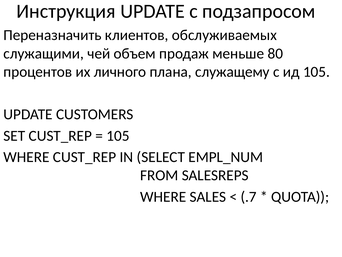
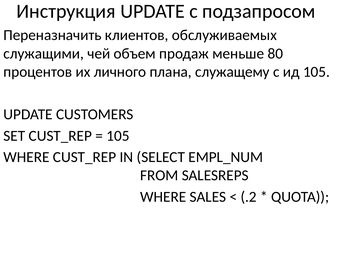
.7: .7 -> .2
